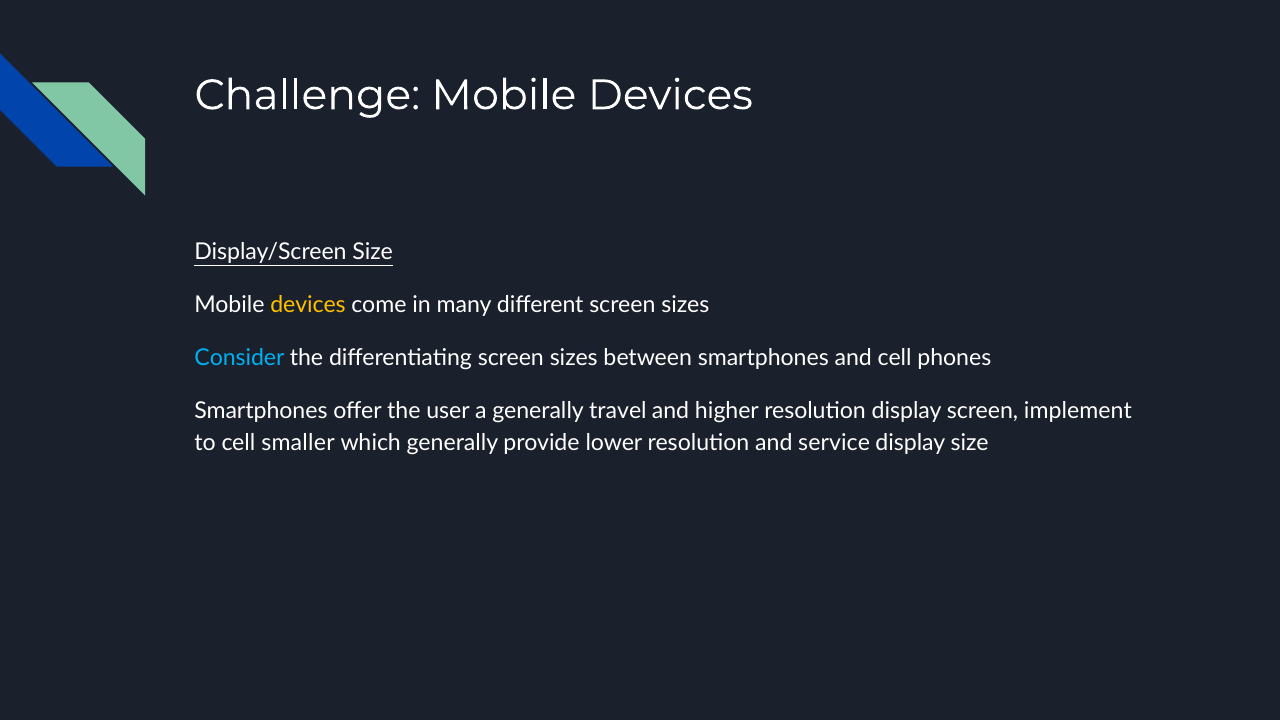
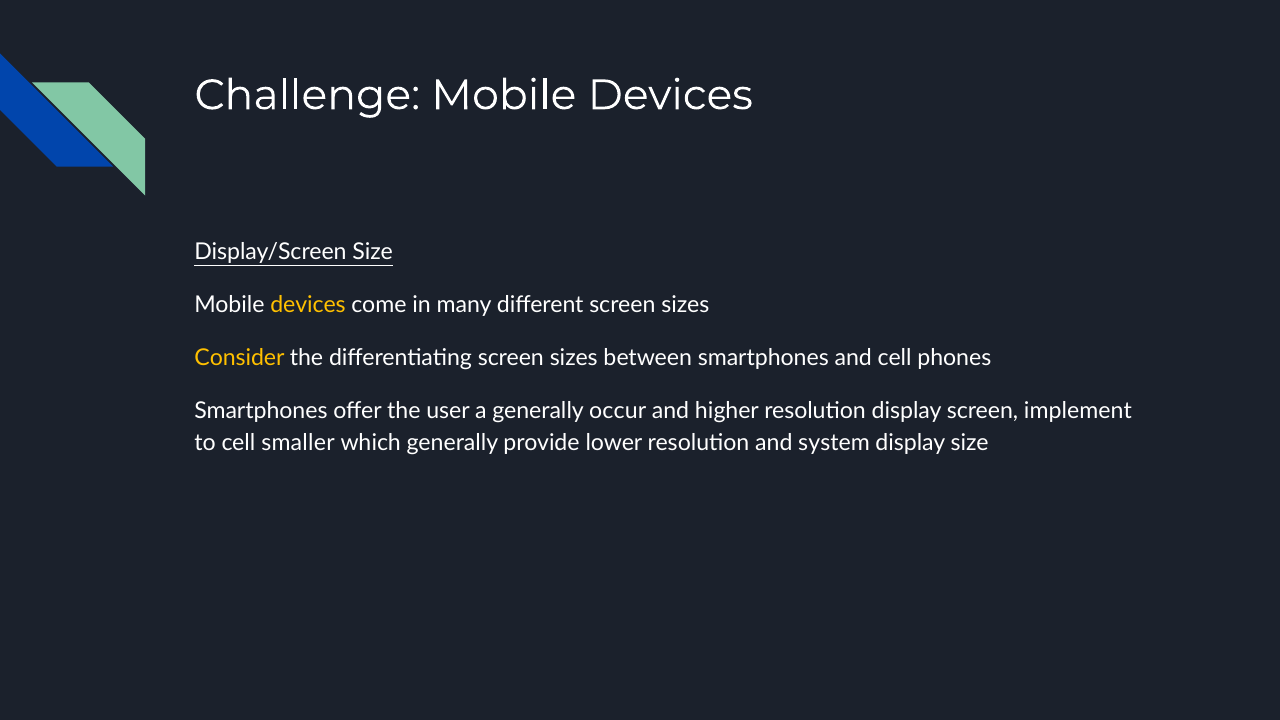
Consider colour: light blue -> yellow
travel: travel -> occur
service: service -> system
